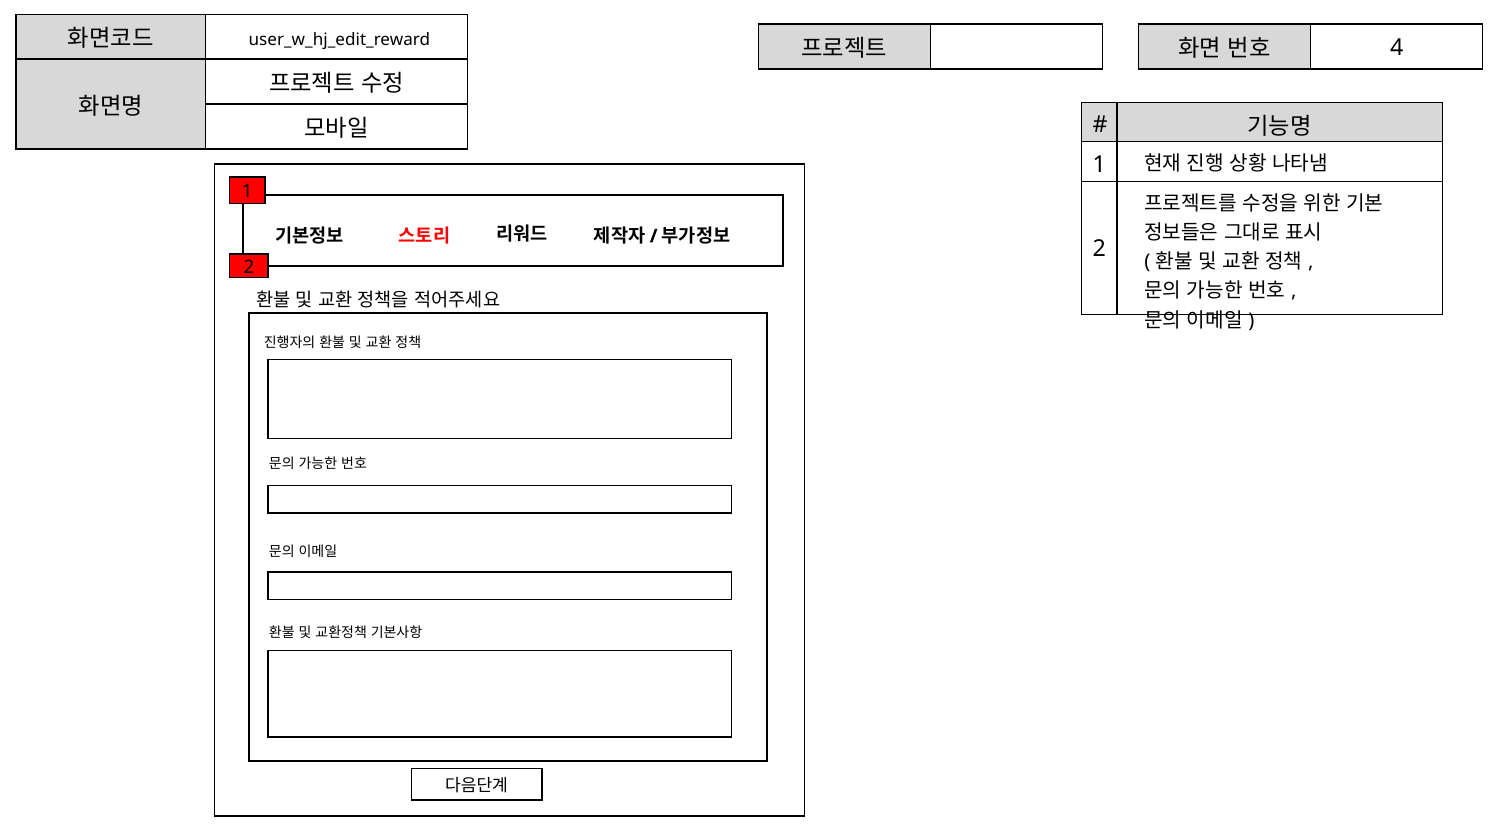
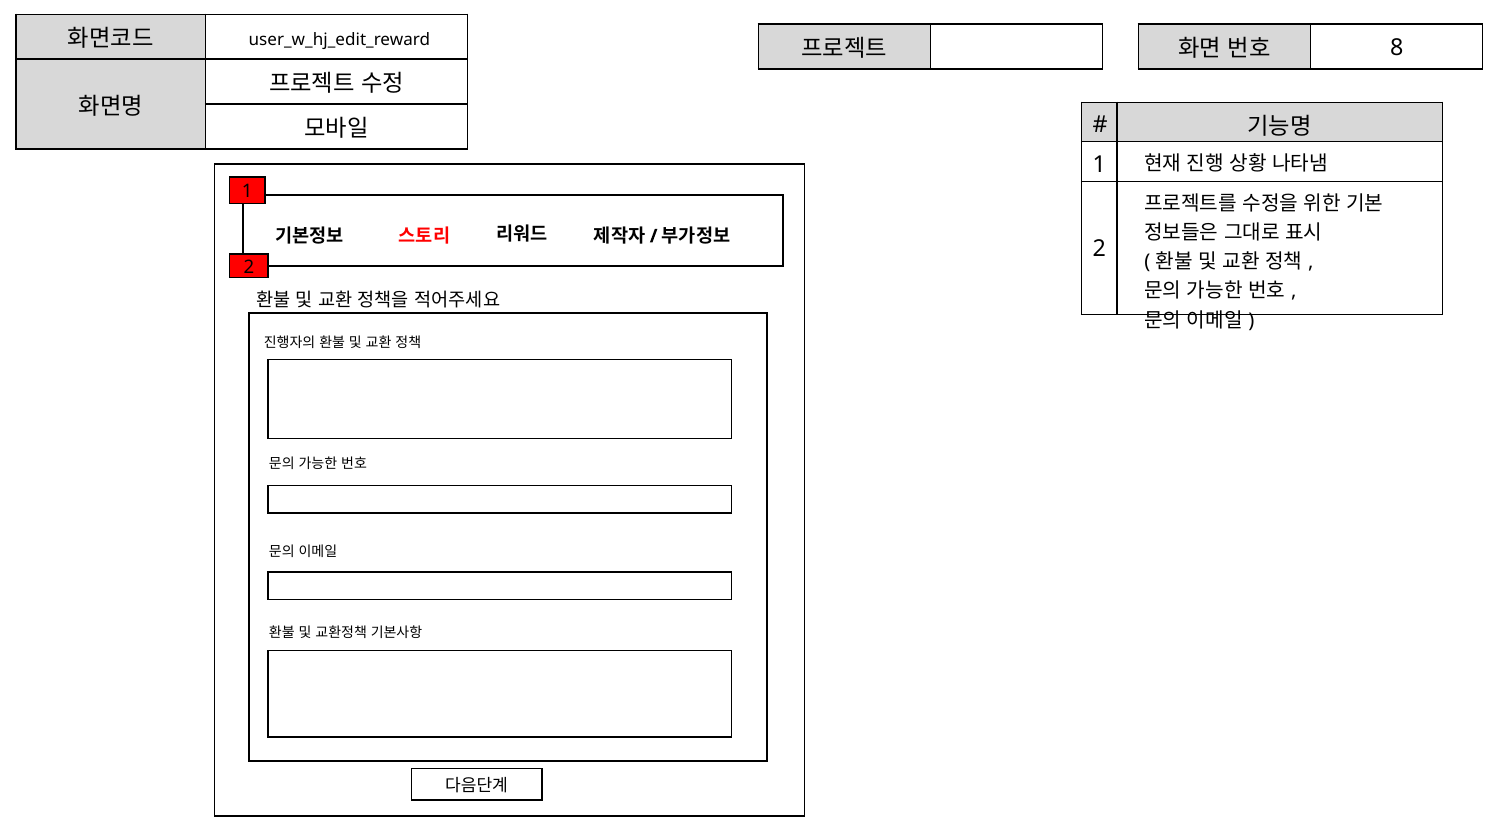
4: 4 -> 8
